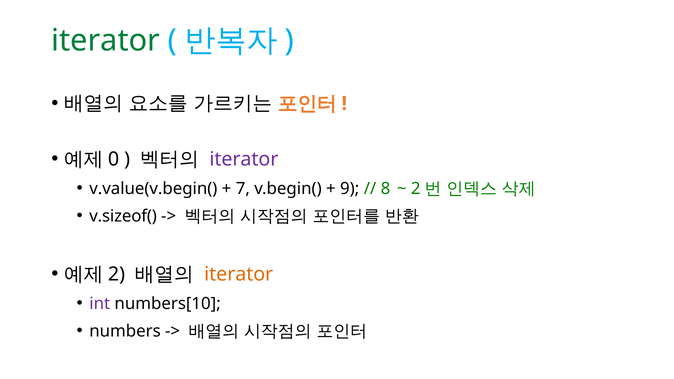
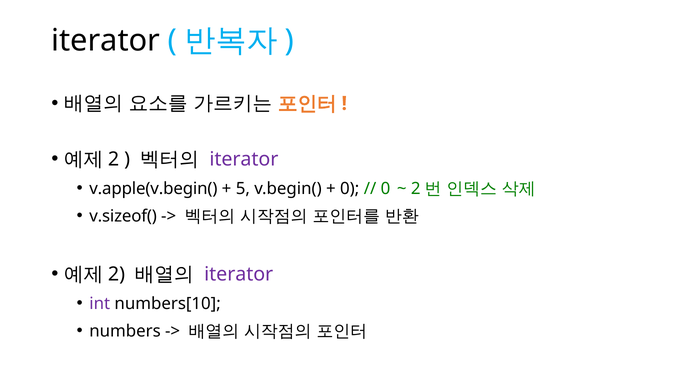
iterator at (106, 41) colour: green -> black
0 at (114, 159): 0 -> 2
v.value(v.begin(: v.value(v.begin( -> v.apple(v.begin(
7: 7 -> 5
9 at (350, 189): 9 -> 0
8 at (385, 189): 8 -> 0
iterator at (239, 274) colour: orange -> purple
